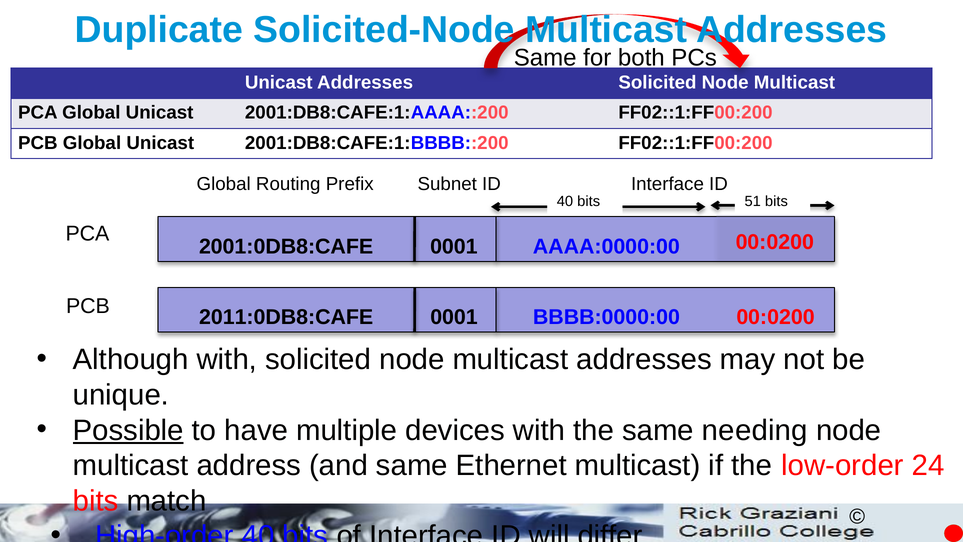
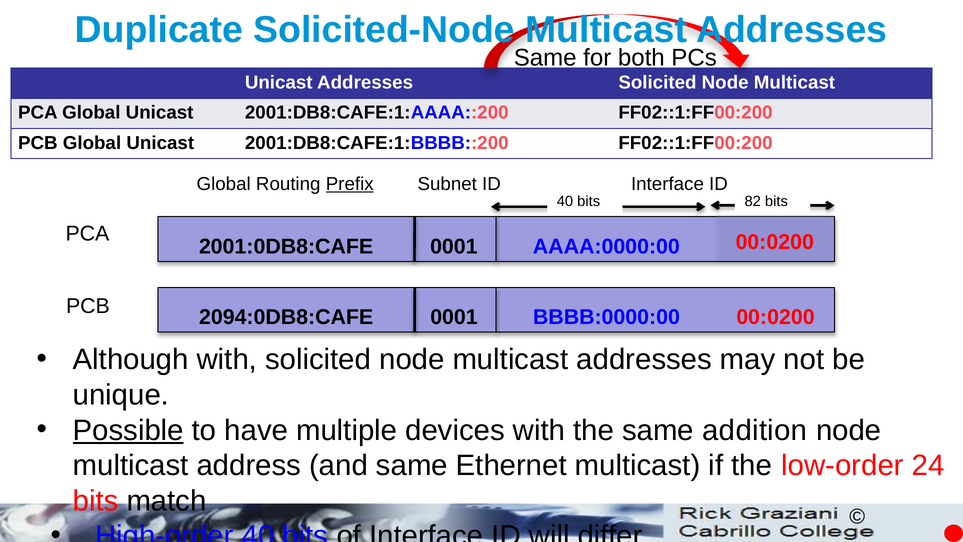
Prefix underline: none -> present
51: 51 -> 82
2011:0DB8:CAFE: 2011:0DB8:CAFE -> 2094:0DB8:CAFE
needing: needing -> addition
